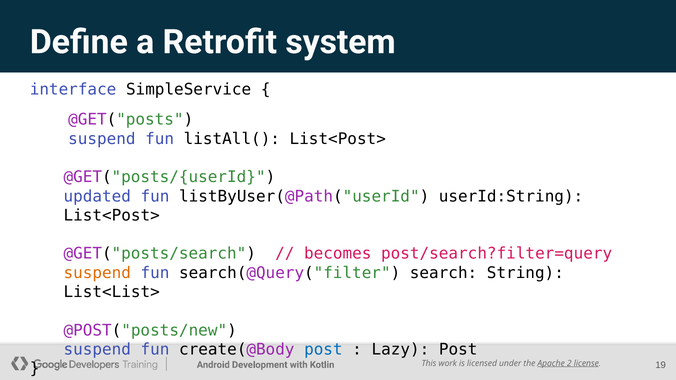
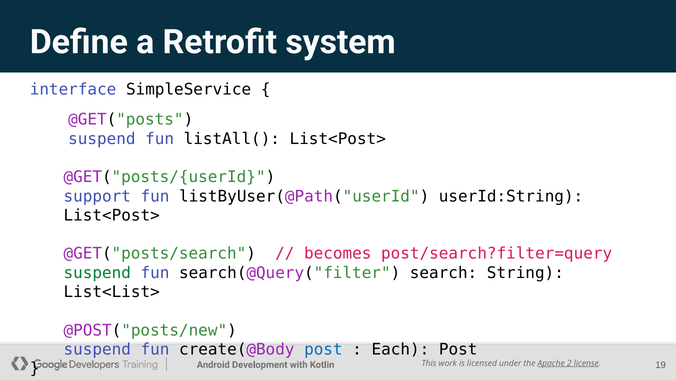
updated: updated -> support
suspend at (97, 273) colour: orange -> green
Lazy: Lazy -> Each
